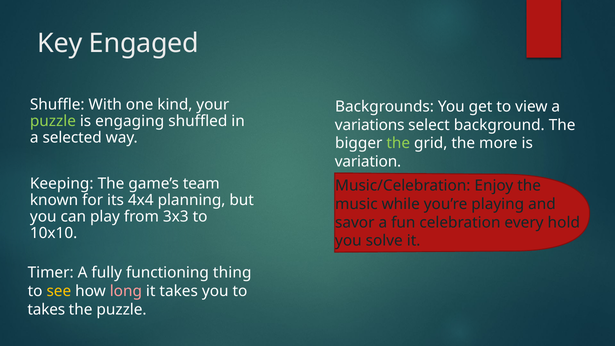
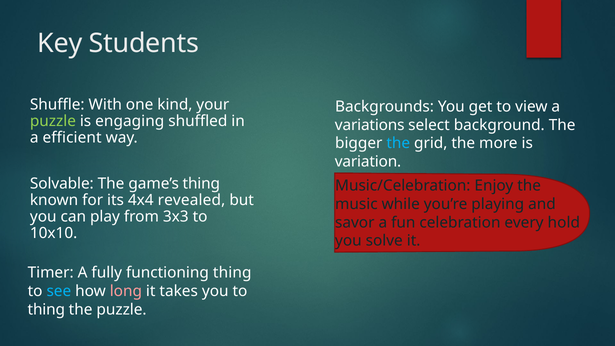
Engaged: Engaged -> Students
selected: selected -> efficient
the at (398, 143) colour: light green -> light blue
Keeping: Keeping -> Solvable
game’s team: team -> thing
planning: planning -> revealed
see colour: yellow -> light blue
takes at (46, 310): takes -> thing
